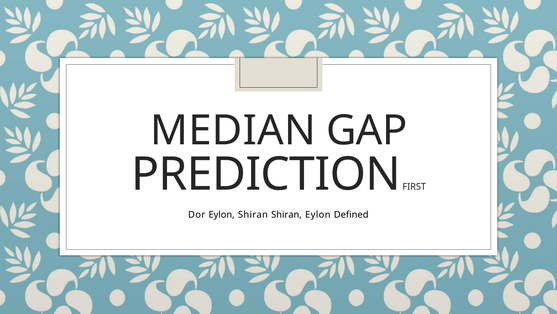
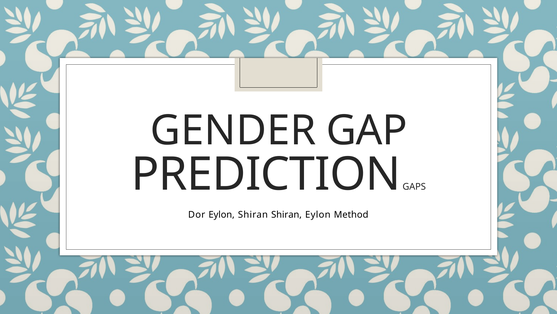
MEDIAN: MEDIAN -> GENDER
FIRST: FIRST -> GAPS
Defined: Defined -> Method
